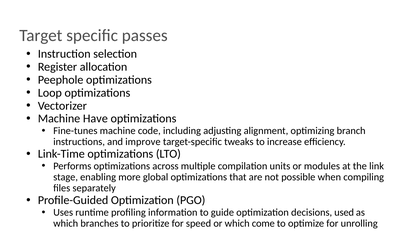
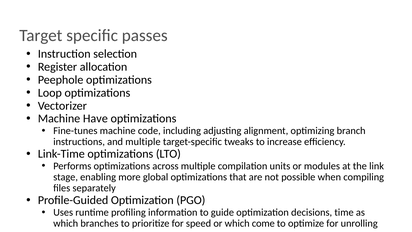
and improve: improve -> multiple
used: used -> time
